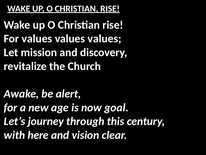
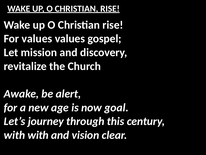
values at (104, 39): values -> gospel
with here: here -> with
